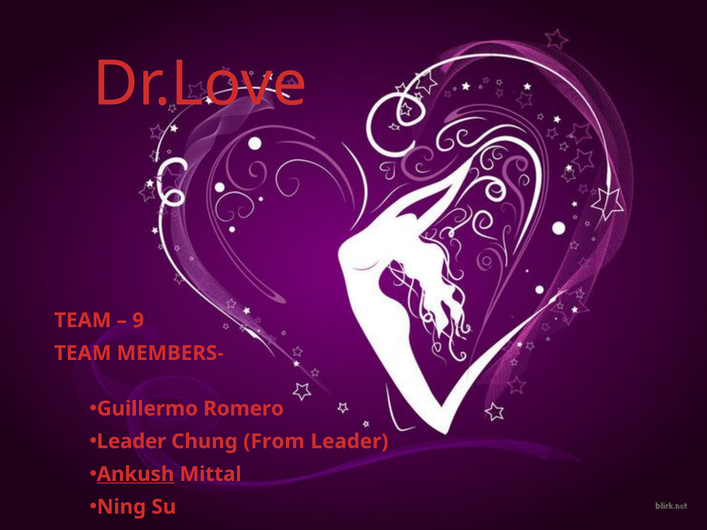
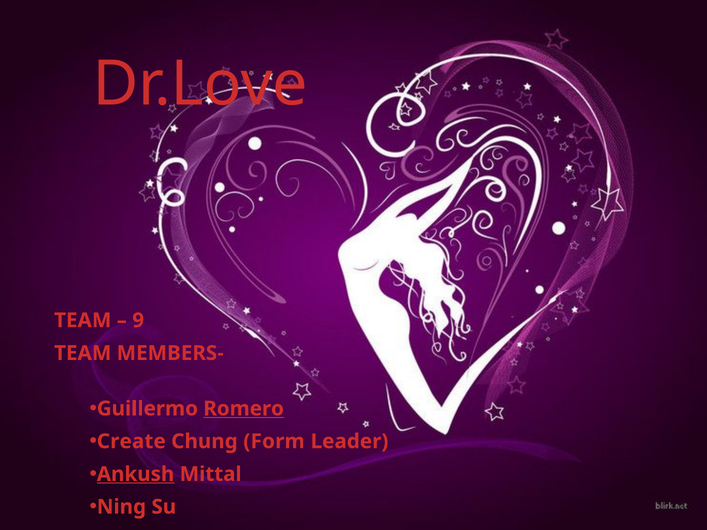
Romero underline: none -> present
Leader at (131, 442): Leader -> Create
From: From -> Form
